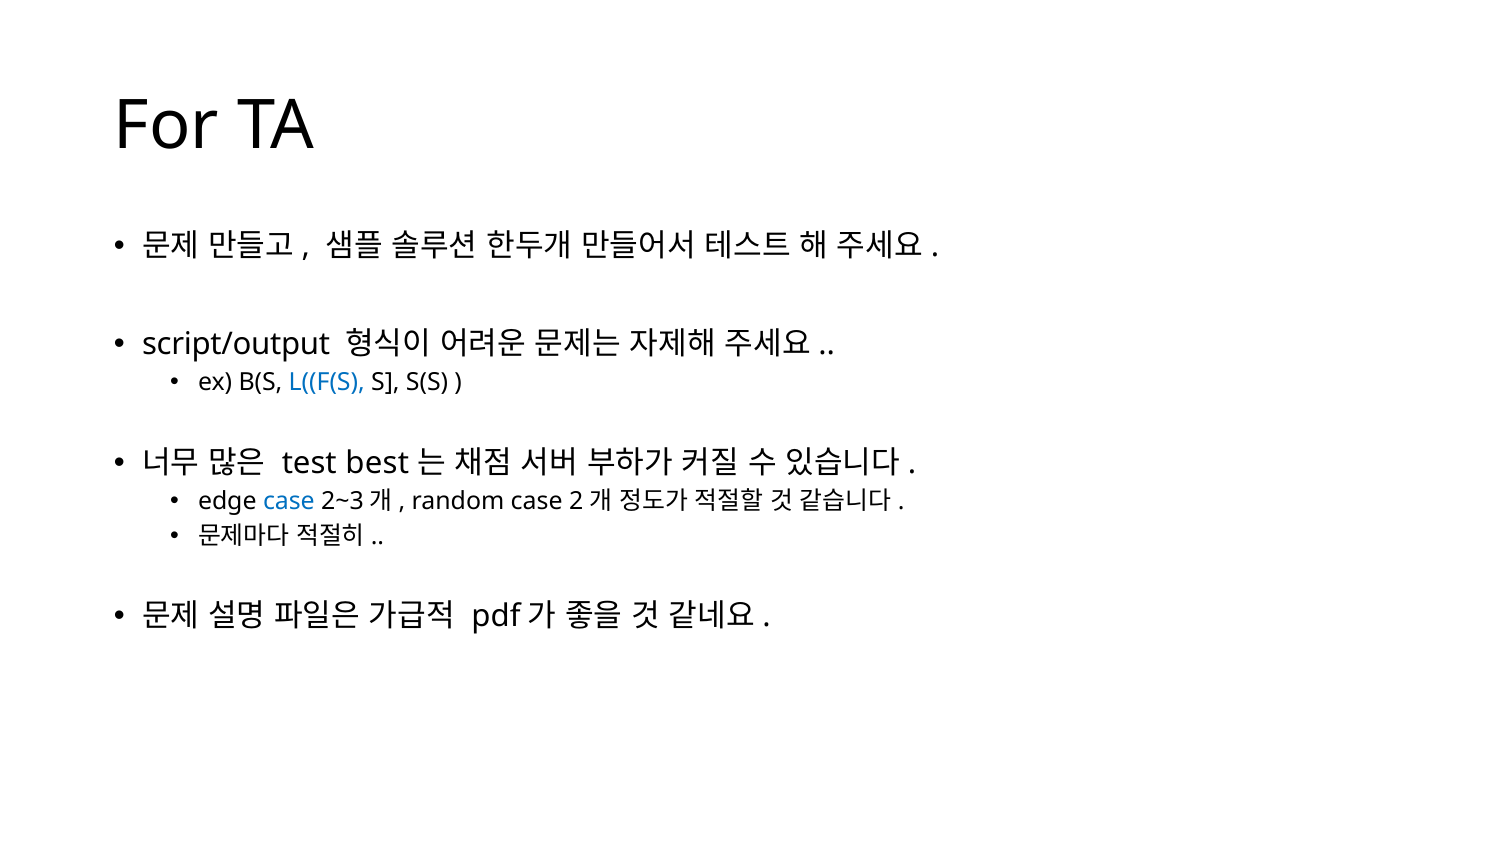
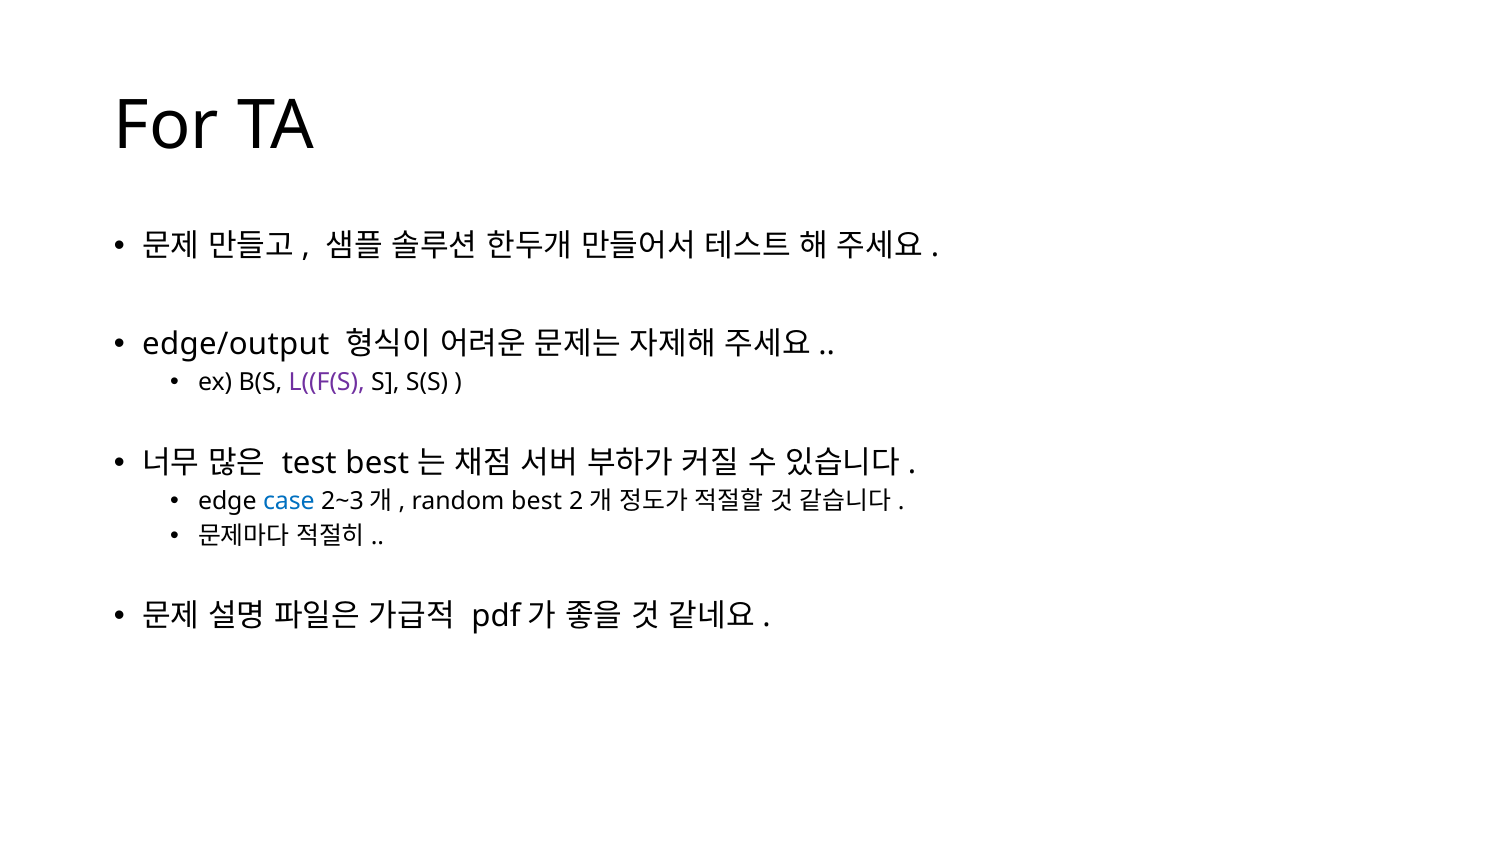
script/output: script/output -> edge/output
L((F(S colour: blue -> purple
random case: case -> best
